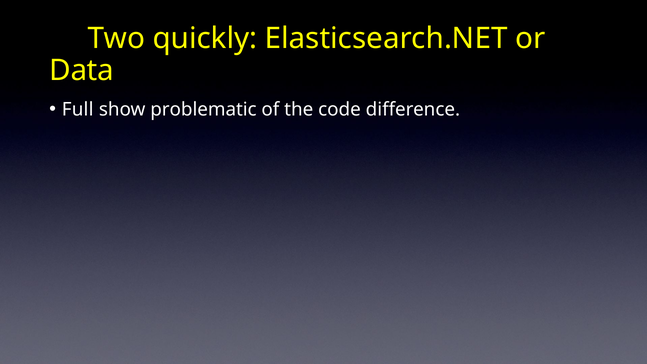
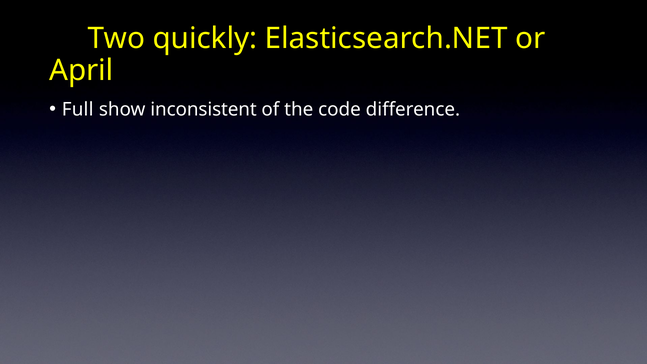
Data: Data -> April
problematic: problematic -> inconsistent
